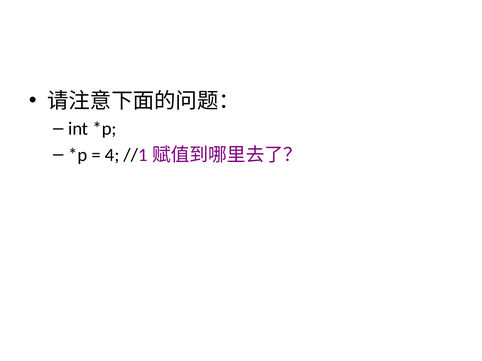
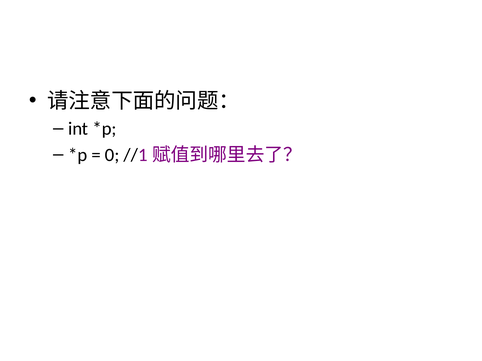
4: 4 -> 0
